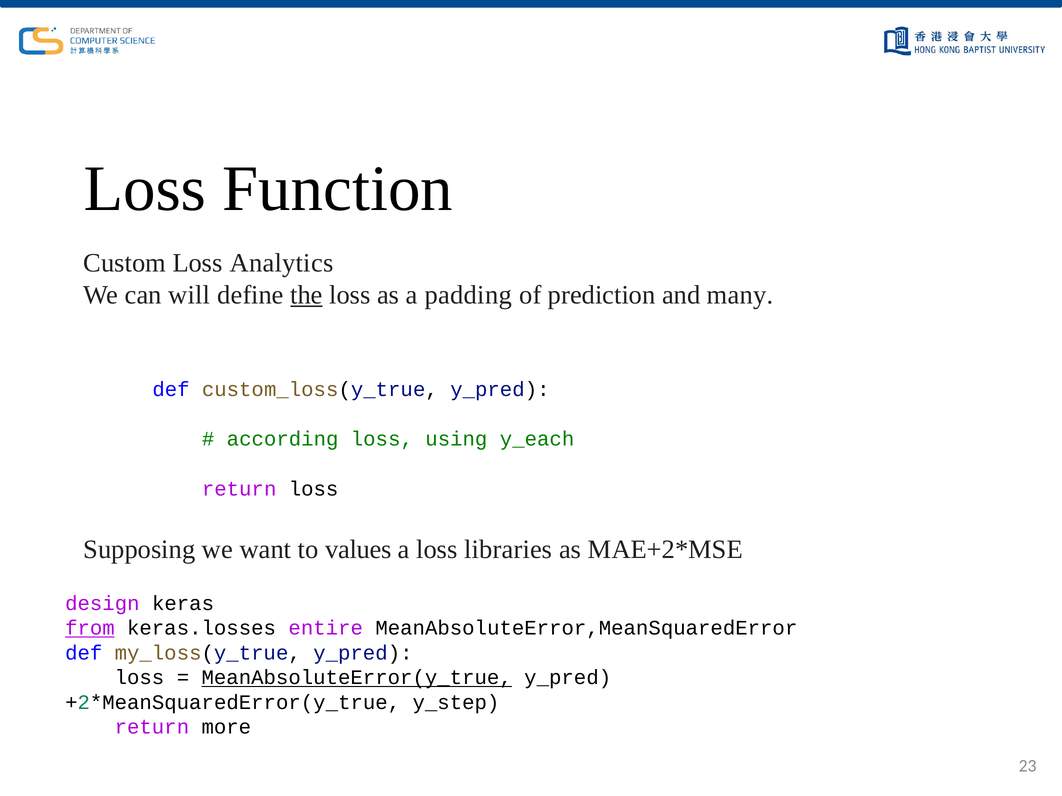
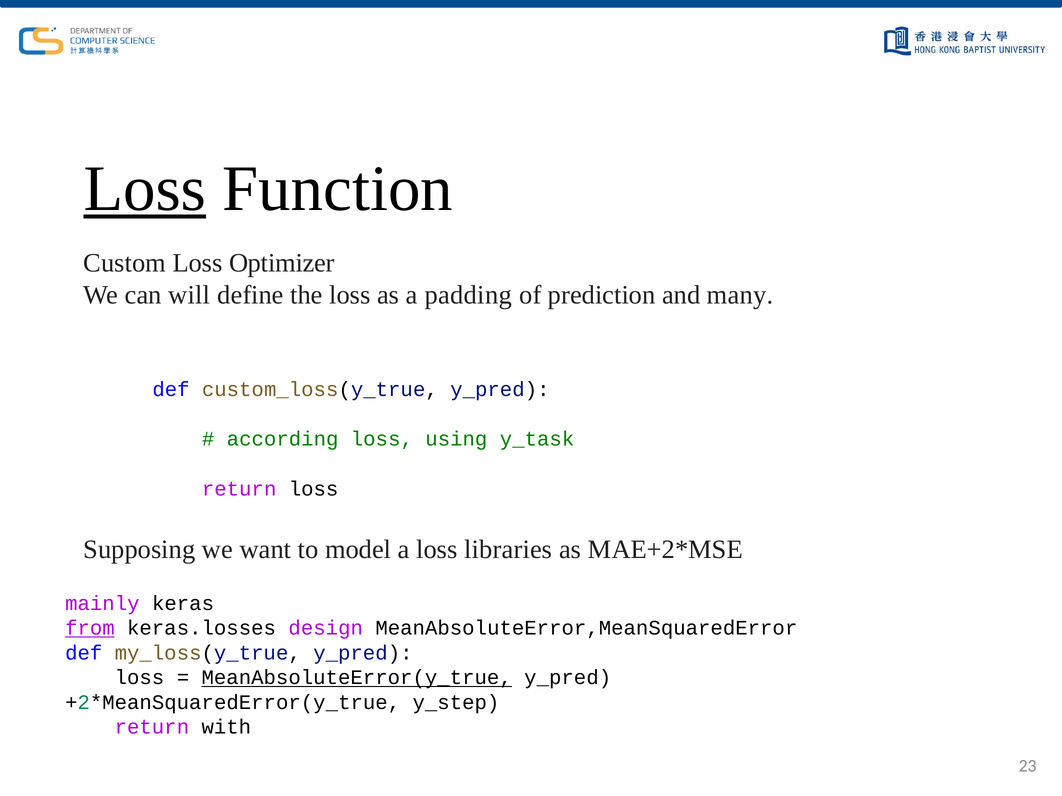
Loss at (145, 189) underline: none -> present
Analytics: Analytics -> Optimizer
the underline: present -> none
y_each: y_each -> y_task
values: values -> model
design: design -> mainly
entire: entire -> design
more: more -> with
